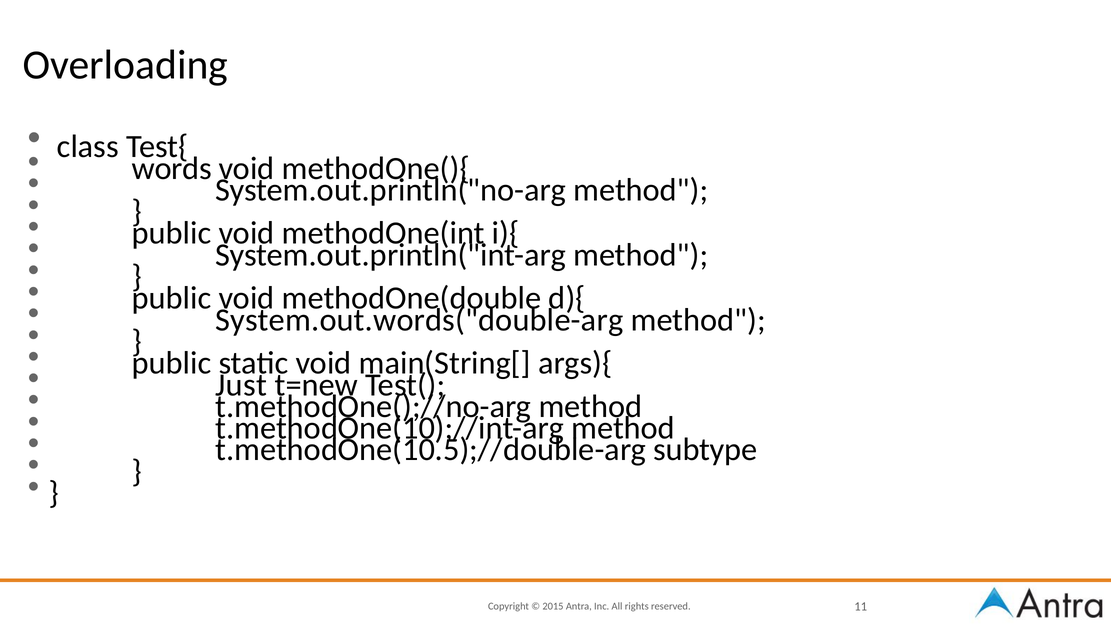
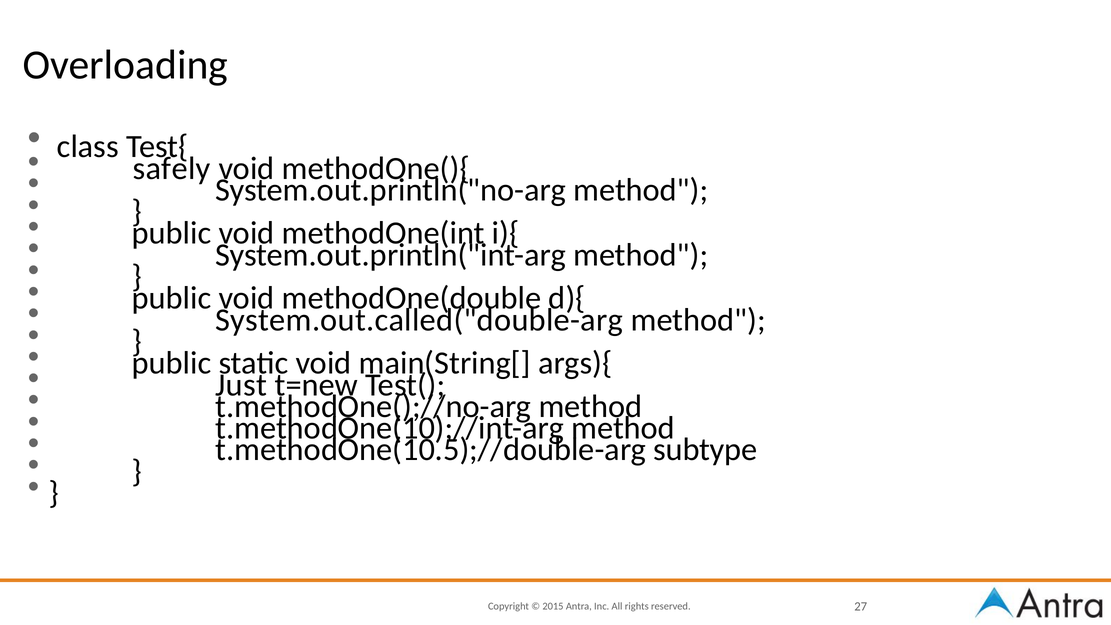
words: words -> safely
System.out.words("double-arg: System.out.words("double-arg -> System.out.called("double-arg
11: 11 -> 27
